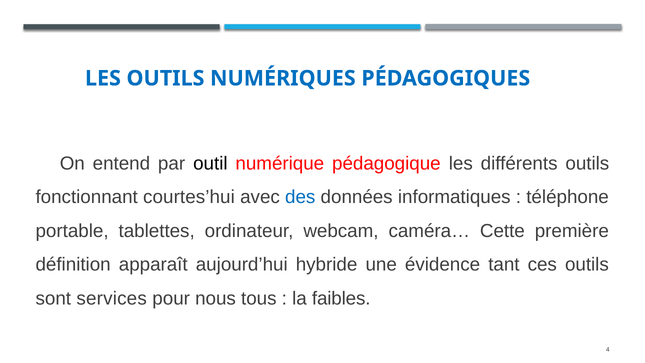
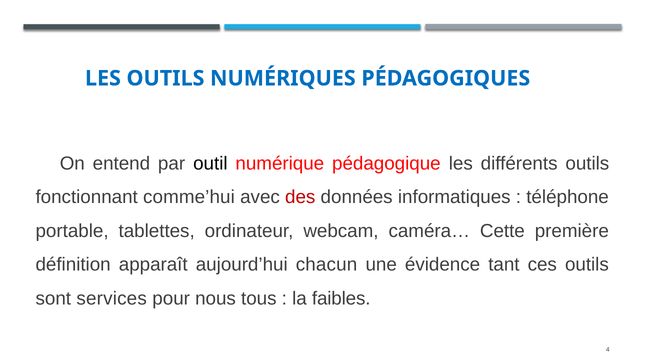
courtes’hui: courtes’hui -> comme’hui
des colour: blue -> red
hybride: hybride -> chacun
